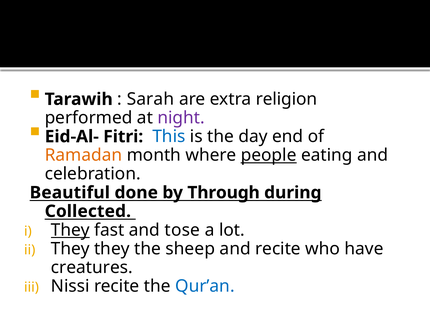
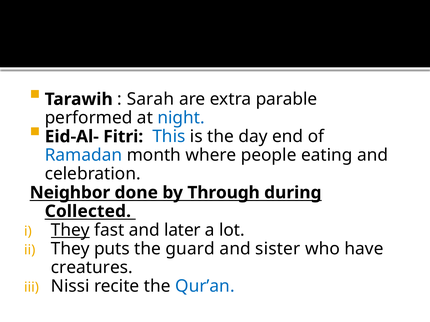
religion: religion -> parable
night colour: purple -> blue
Ramadan colour: orange -> blue
people underline: present -> none
Beautiful: Beautiful -> Neighbor
tose: tose -> later
They they: they -> puts
sheep: sheep -> guard
and recite: recite -> sister
